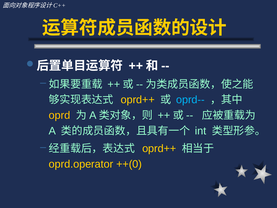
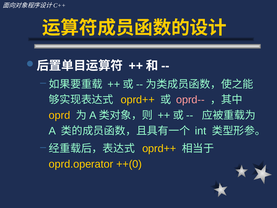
oprd-- colour: light blue -> pink
